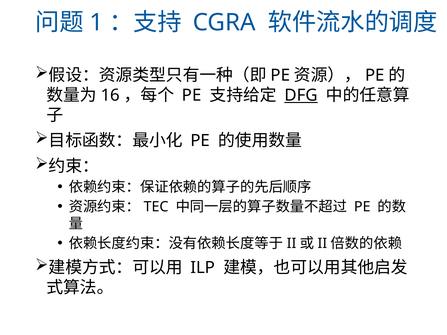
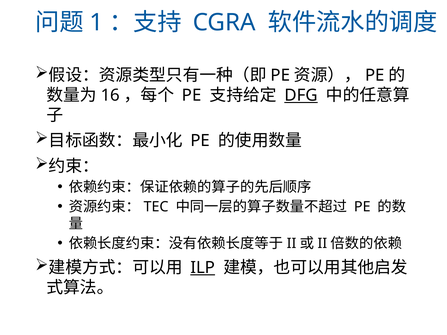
ILP underline: none -> present
